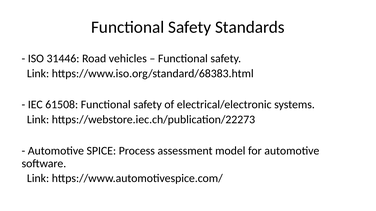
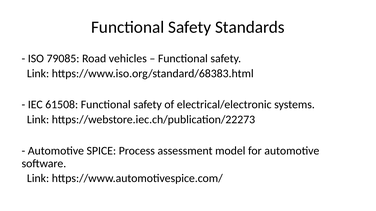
31446: 31446 -> 79085
